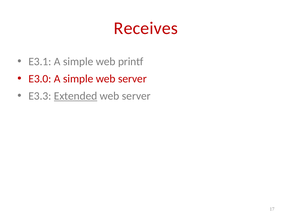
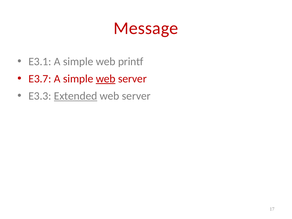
Receives: Receives -> Message
E3.0: E3.0 -> E3.7
web at (106, 79) underline: none -> present
